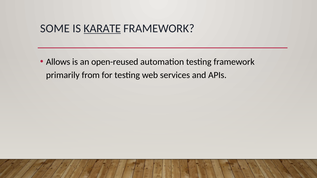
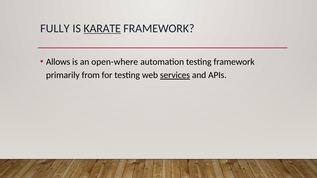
SOME: SOME -> FULLY
open-reused: open-reused -> open-where
services underline: none -> present
